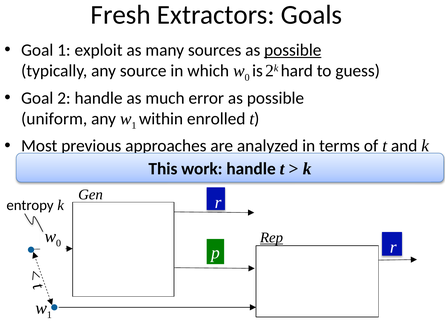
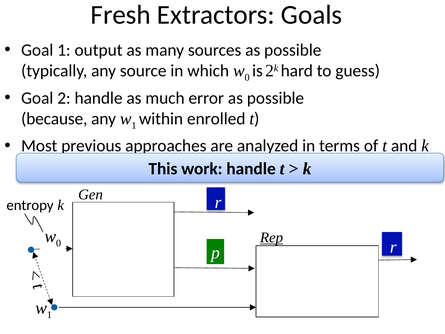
exploit: exploit -> output
possible at (293, 50) underline: present -> none
uniform: uniform -> because
